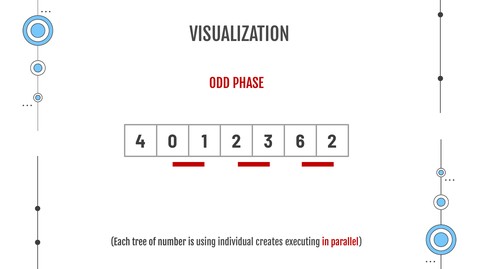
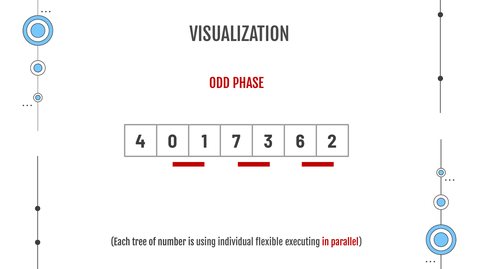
1 2: 2 -> 7
creates: creates -> flexible
